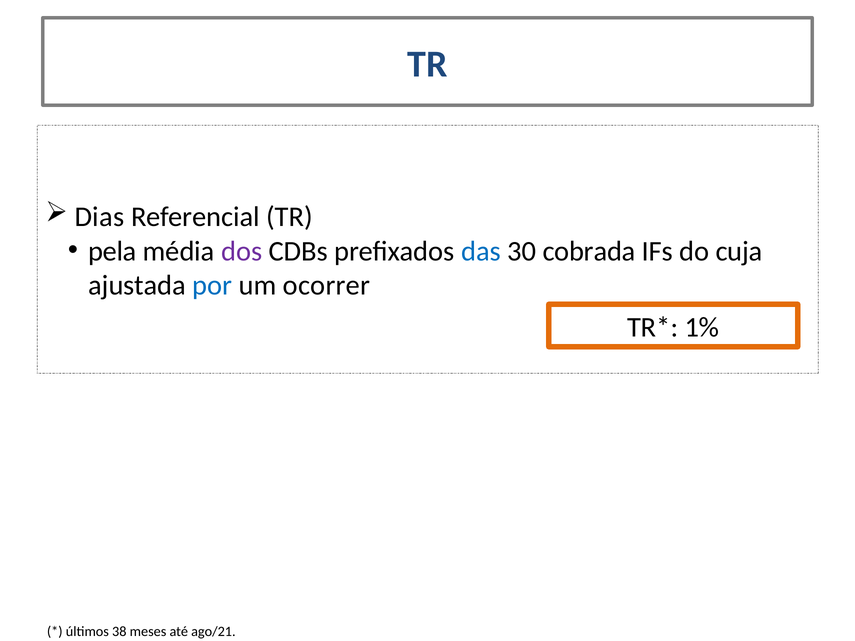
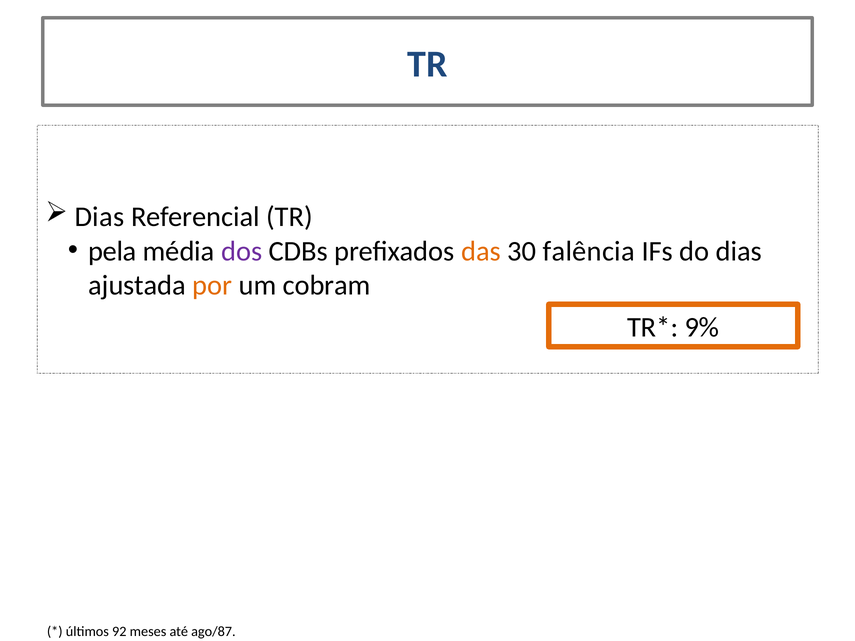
das colour: blue -> orange
cobrada: cobrada -> falência
do cuja: cuja -> dias
por colour: blue -> orange
ocorrer: ocorrer -> cobram
1%: 1% -> 9%
38: 38 -> 92
ago/21: ago/21 -> ago/87
